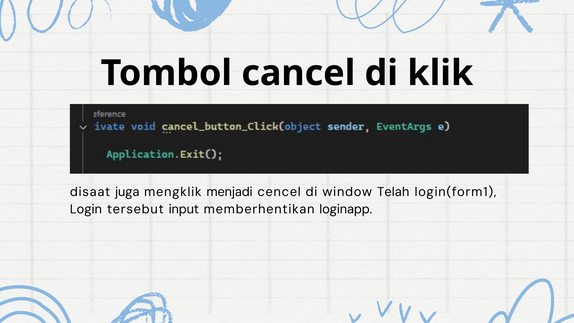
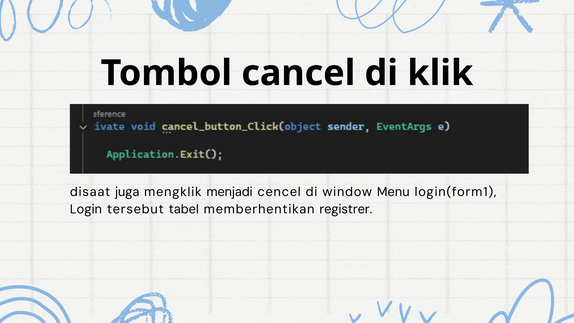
Telah: Telah -> Menu
input: input -> tabel
loginapp: loginapp -> registrer
